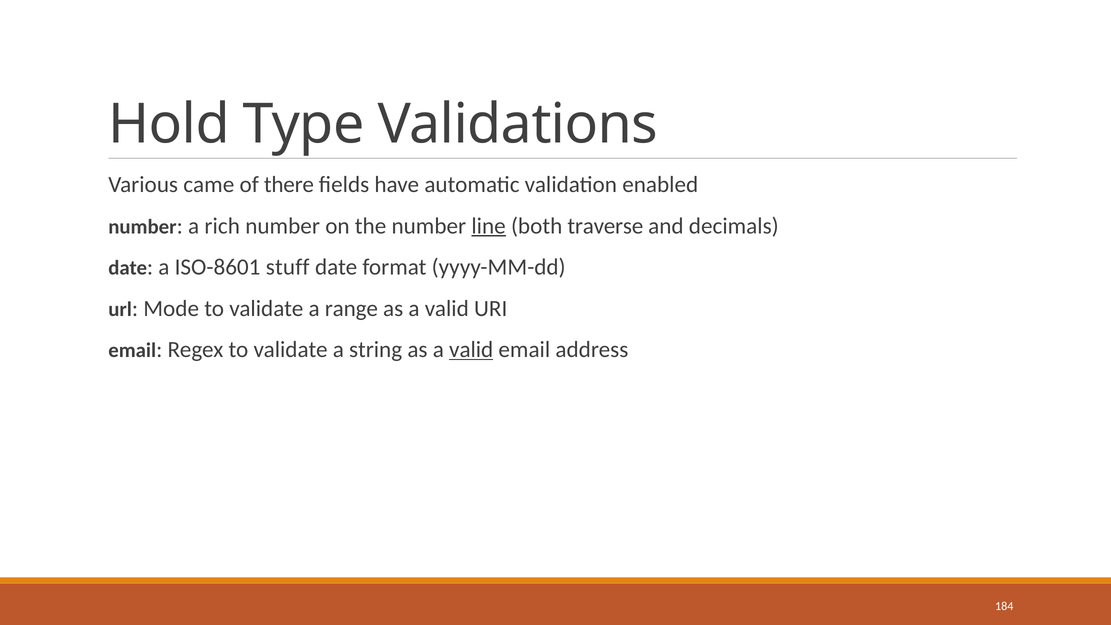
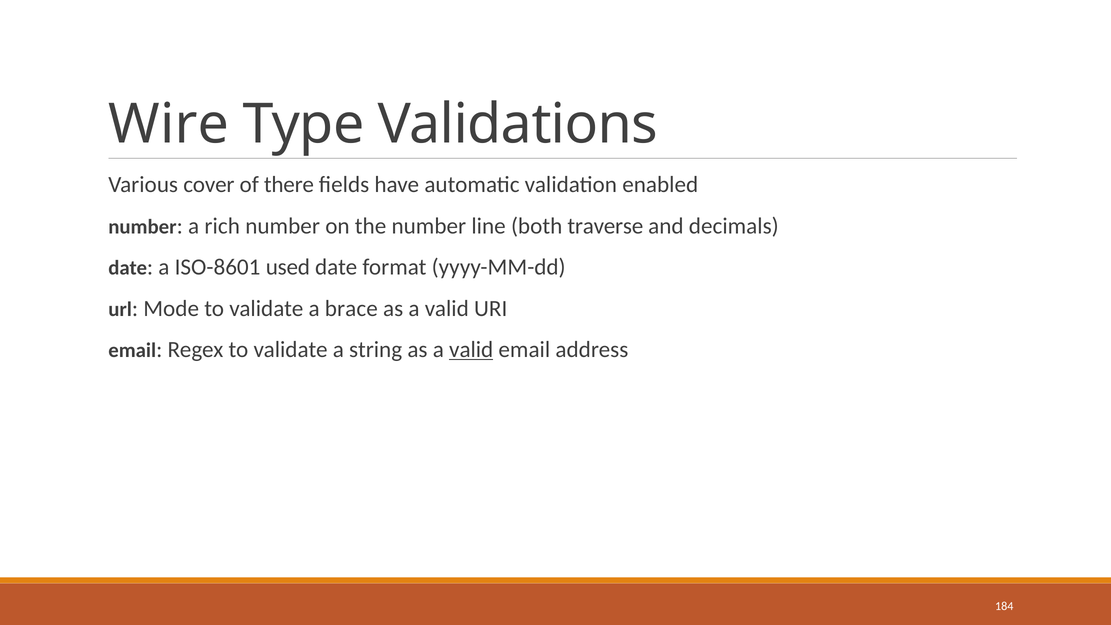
Hold: Hold -> Wire
came: came -> cover
line underline: present -> none
stuff: stuff -> used
range: range -> brace
